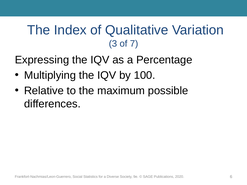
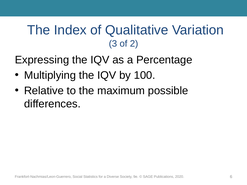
7: 7 -> 2
